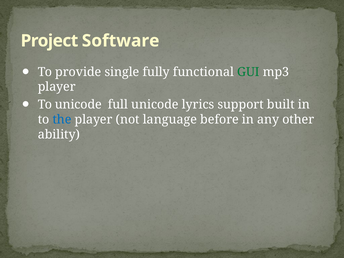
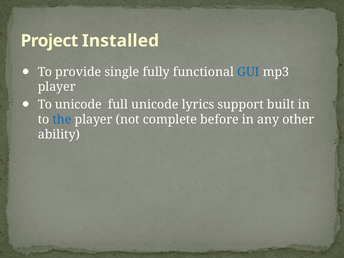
Software: Software -> Installed
GUI colour: green -> blue
language: language -> complete
